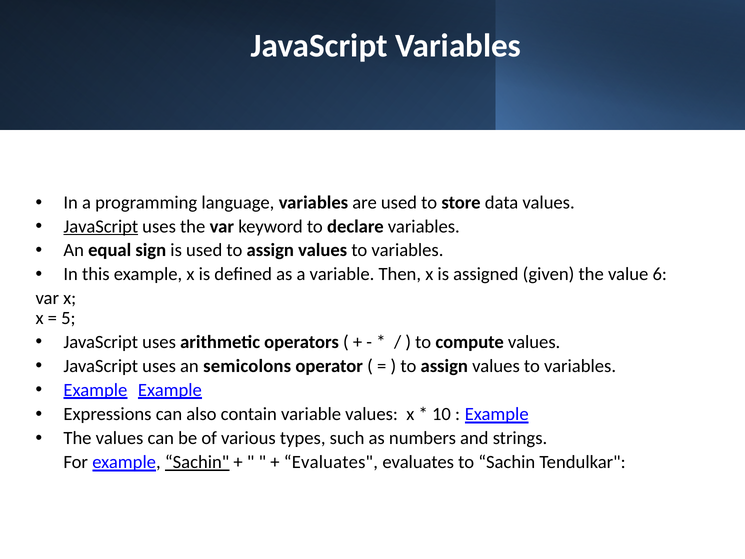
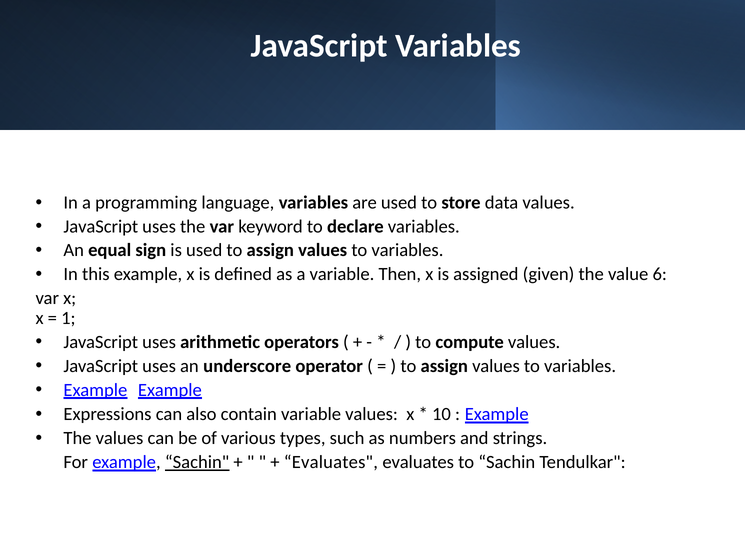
JavaScript at (101, 226) underline: present -> none
5: 5 -> 1
semicolons: semicolons -> underscore
